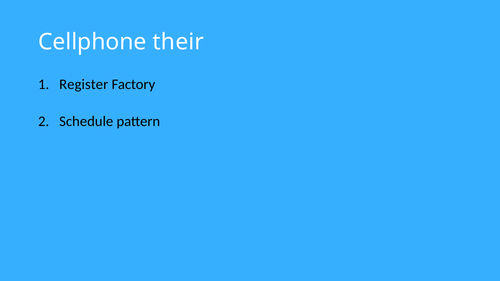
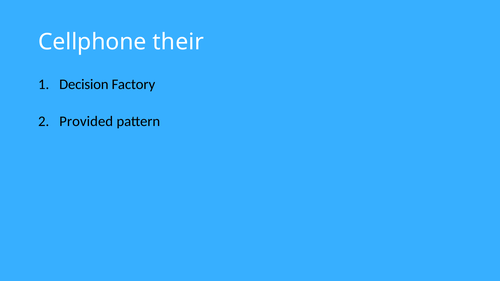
Register: Register -> Decision
Schedule: Schedule -> Provided
